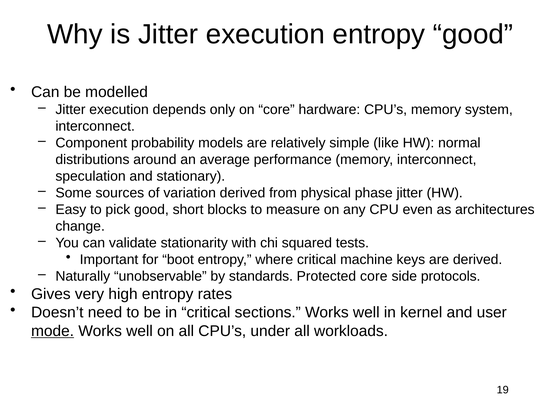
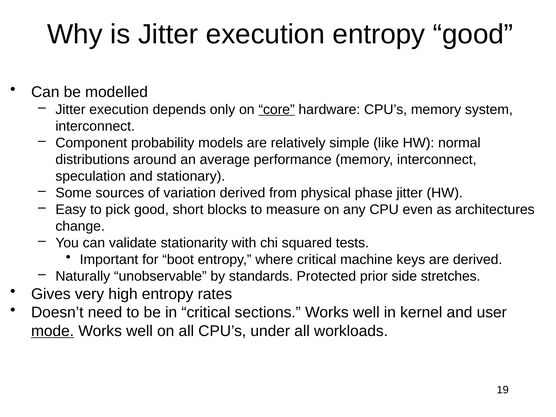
core at (277, 109) underline: none -> present
Protected core: core -> prior
protocols: protocols -> stretches
